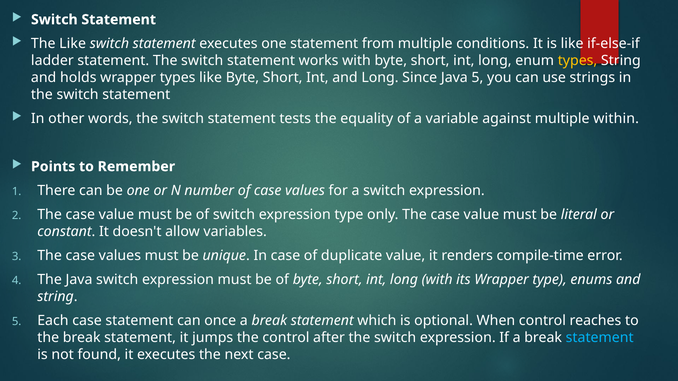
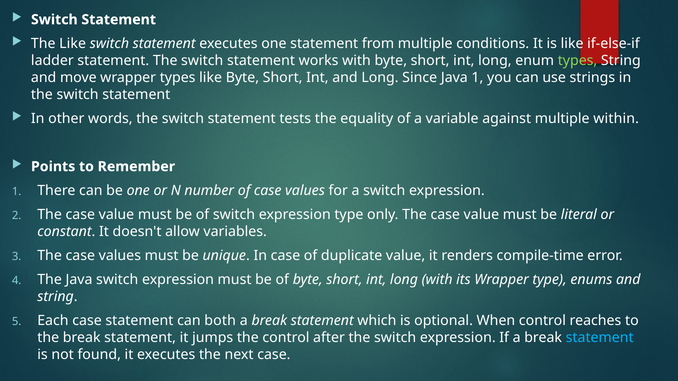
types at (578, 61) colour: yellow -> light green
holds: holds -> move
Java 5: 5 -> 1
once: once -> both
